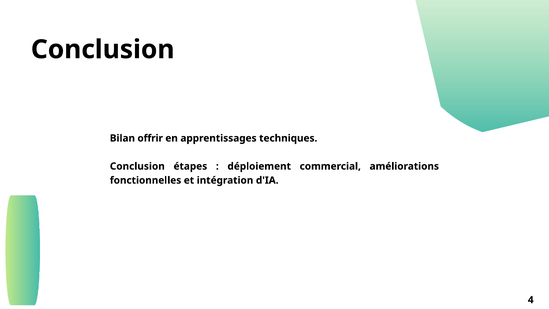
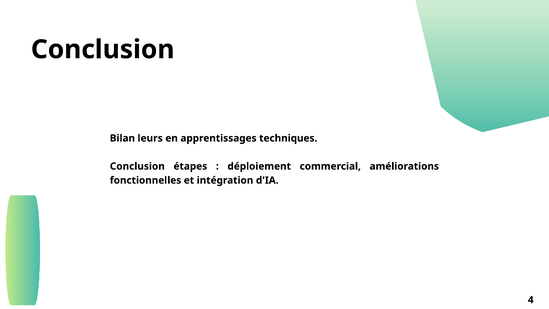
offrir: offrir -> leurs
